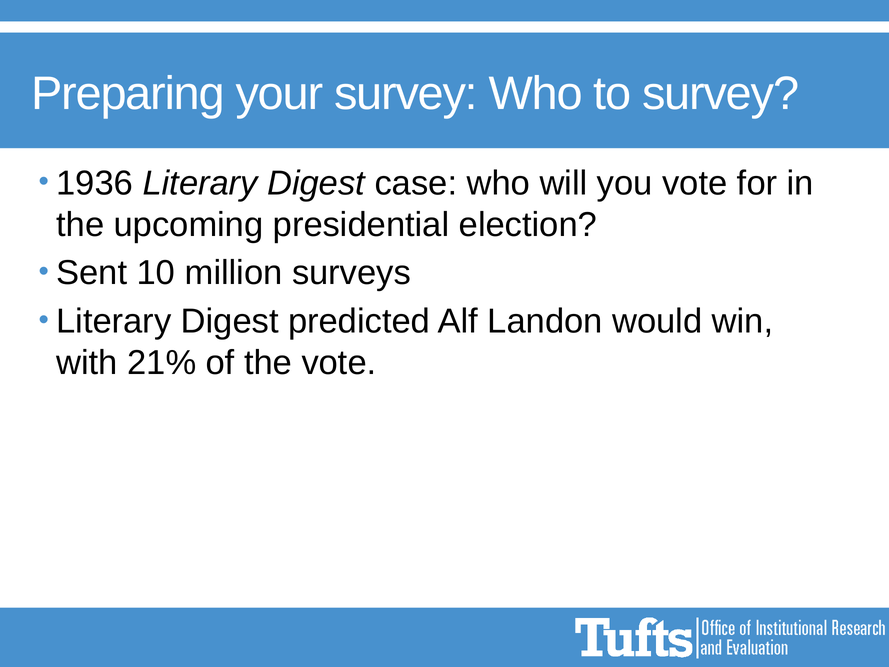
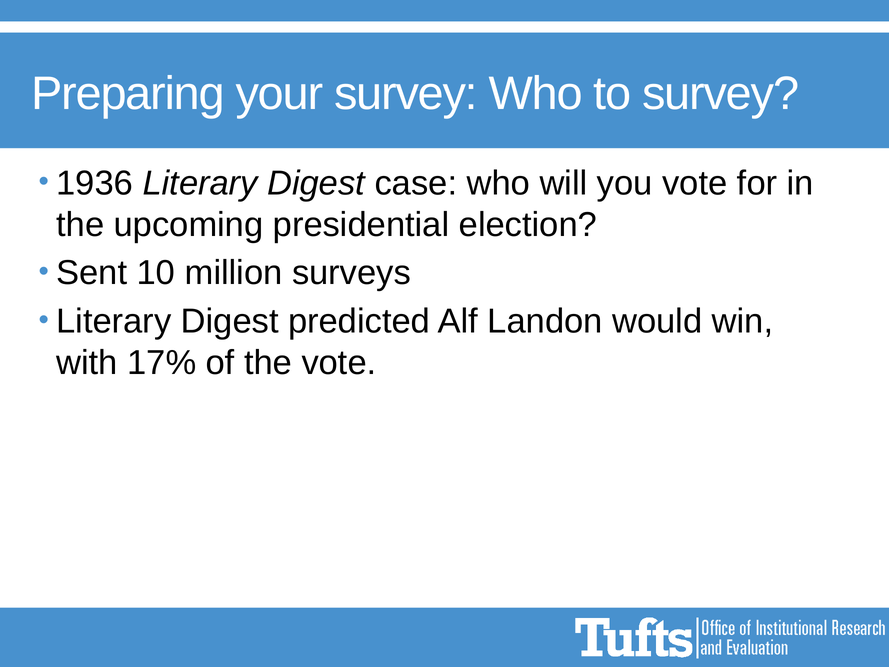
21%: 21% -> 17%
